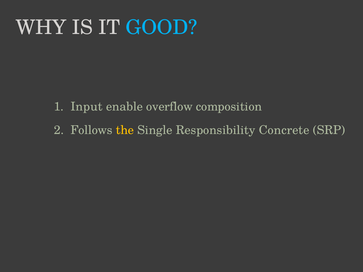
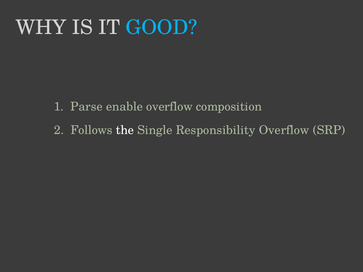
Input: Input -> Parse
the colour: yellow -> white
Responsibility Concrete: Concrete -> Overflow
